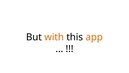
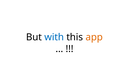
with colour: orange -> blue
